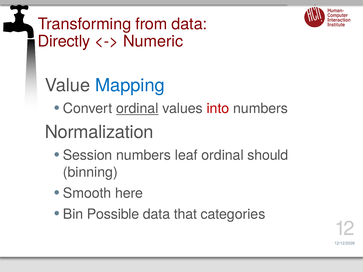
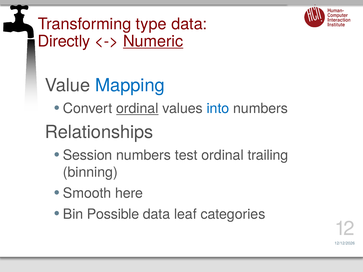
from: from -> type
Numeric underline: none -> present
into colour: red -> blue
Normalization: Normalization -> Relationships
leaf: leaf -> test
should: should -> trailing
that: that -> leaf
